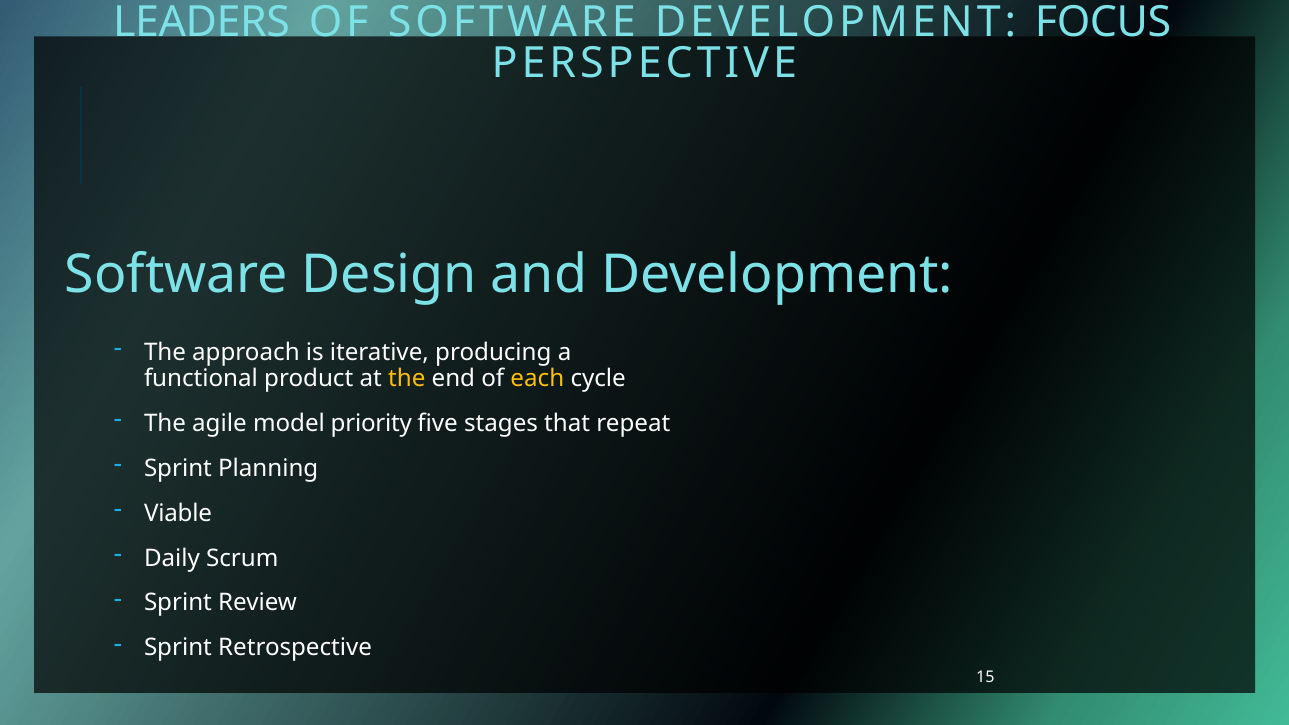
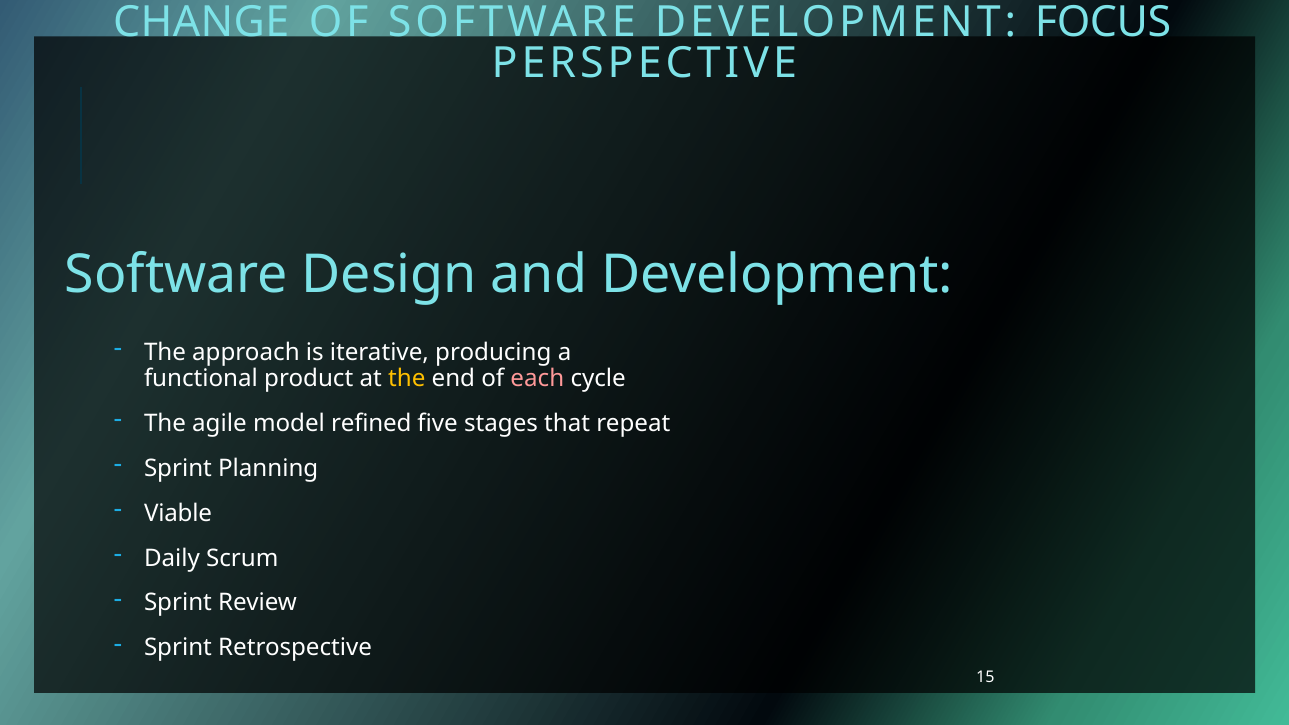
LEADERS: LEADERS -> CHANGE
each colour: yellow -> pink
priority: priority -> refined
